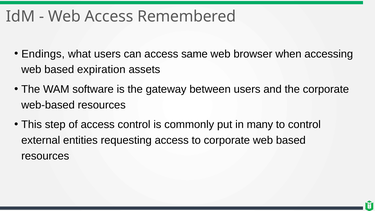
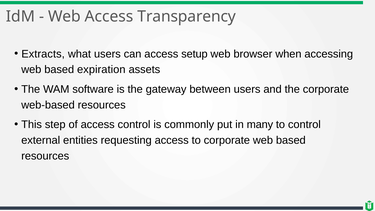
Remembered: Remembered -> Transparency
Endings: Endings -> Extracts
same: same -> setup
